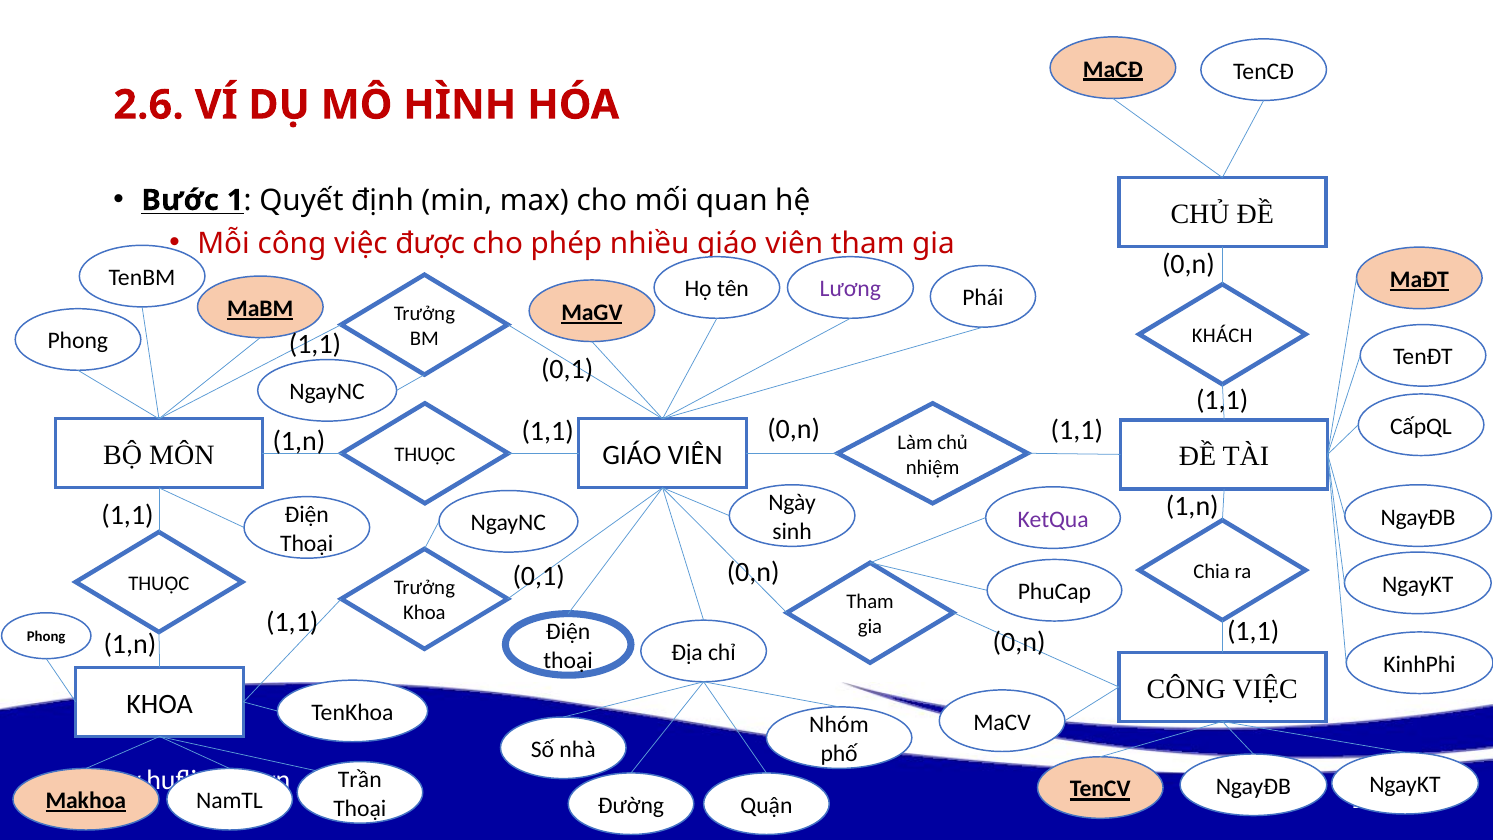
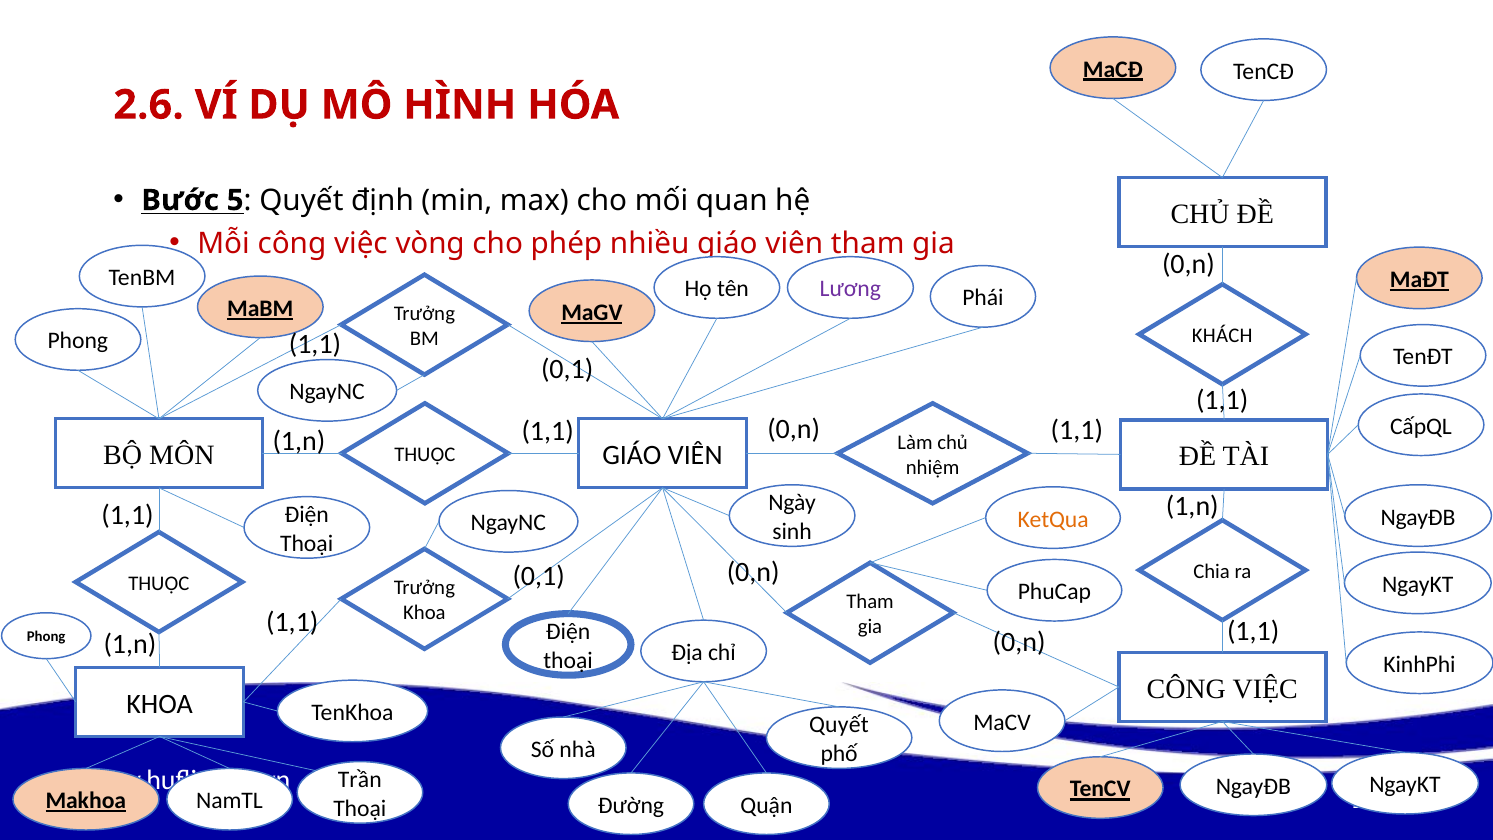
1: 1 -> 5
được: được -> vòng
KetQua colour: purple -> orange
Nhóm at (839, 725): Nhóm -> Quyết
